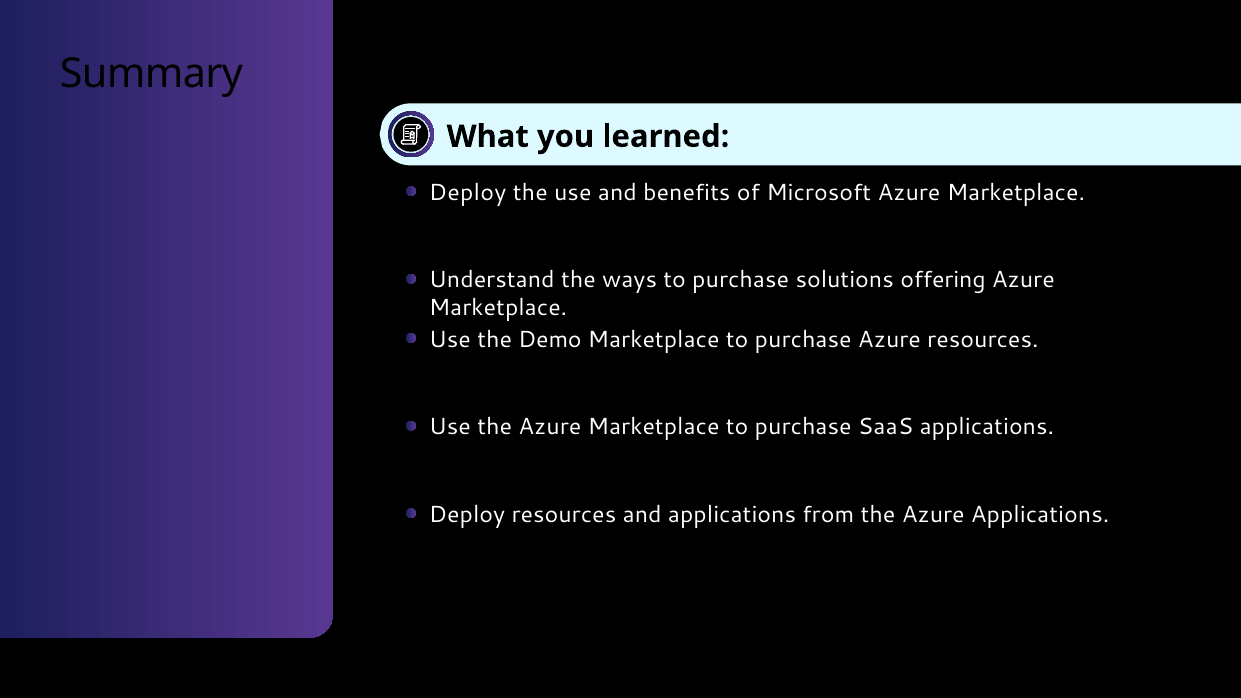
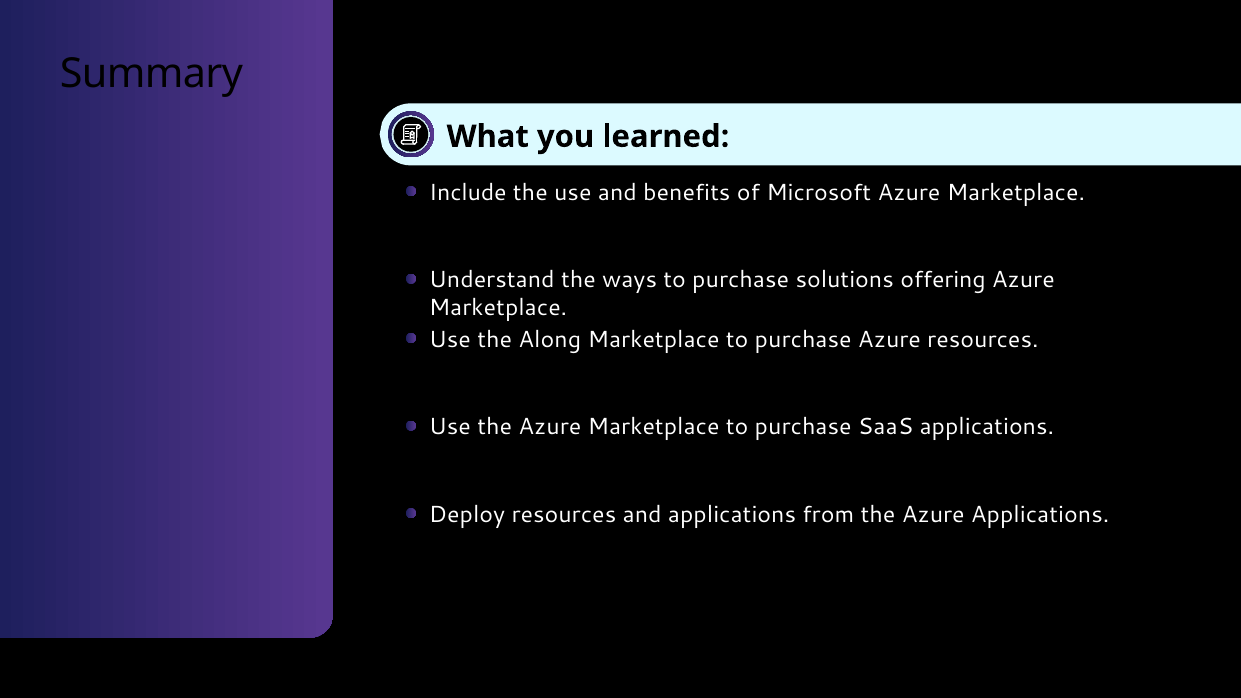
Deploy at (468, 193): Deploy -> Include
Demo: Demo -> Along
